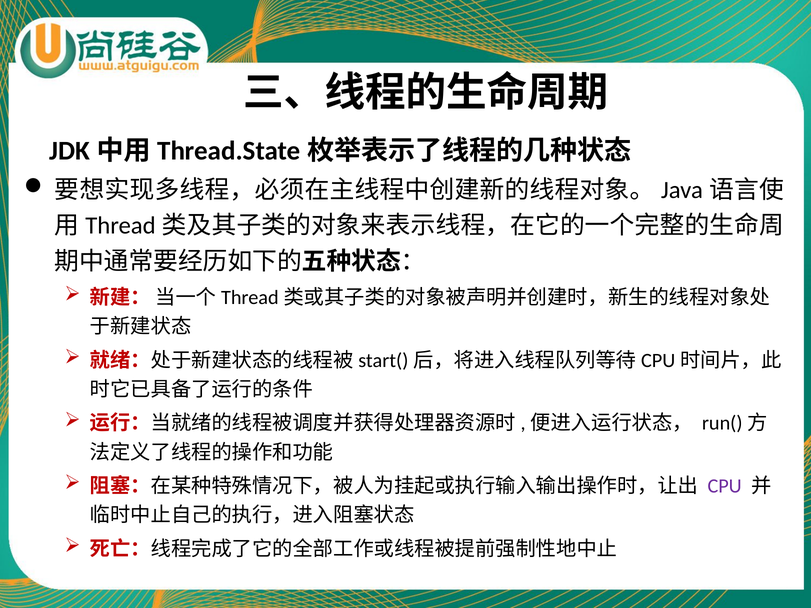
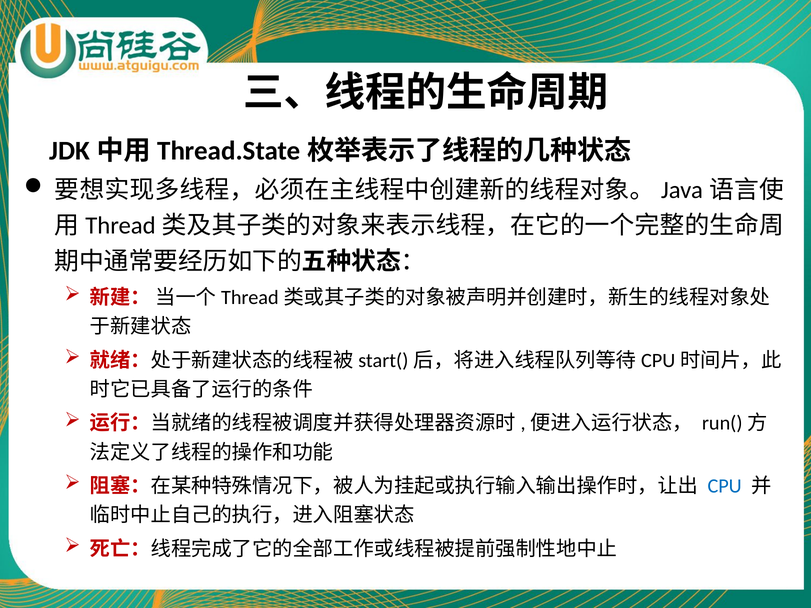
CPU colour: purple -> blue
